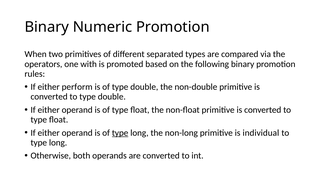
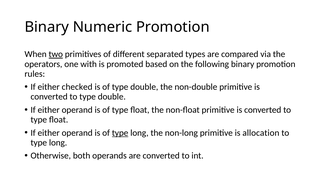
two underline: none -> present
perform: perform -> checked
individual: individual -> allocation
